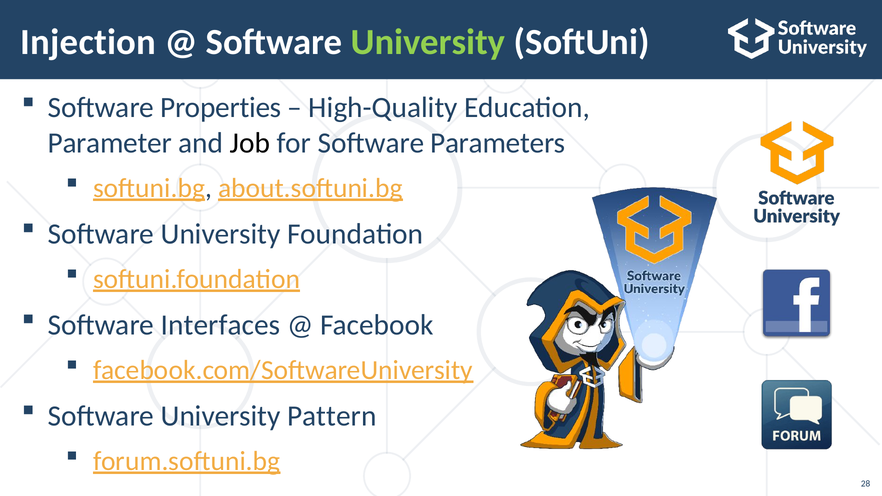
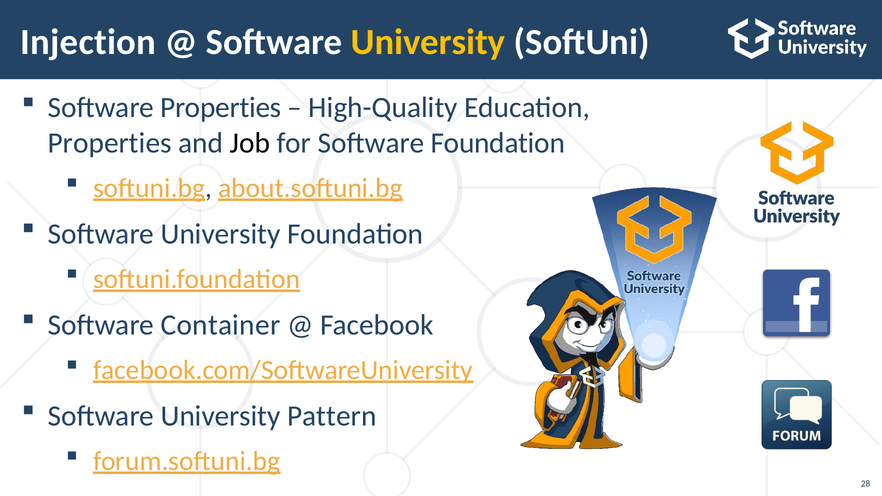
University at (428, 42) colour: light green -> yellow
Parameter at (110, 143): Parameter -> Properties
Software Parameters: Parameters -> Foundation
Interfaces: Interfaces -> Container
